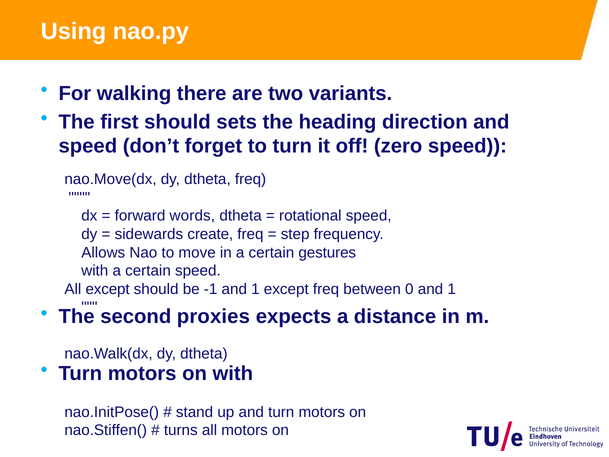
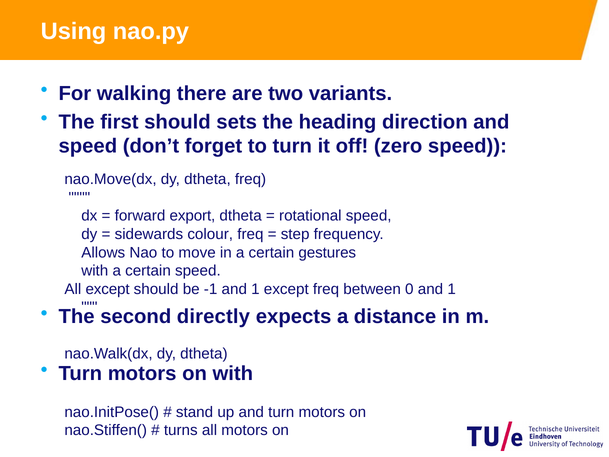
words: words -> export
create: create -> colour
proxies: proxies -> directly
